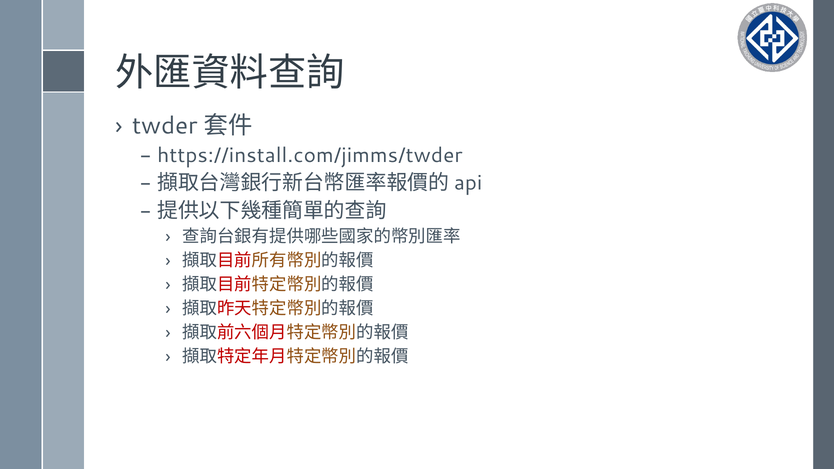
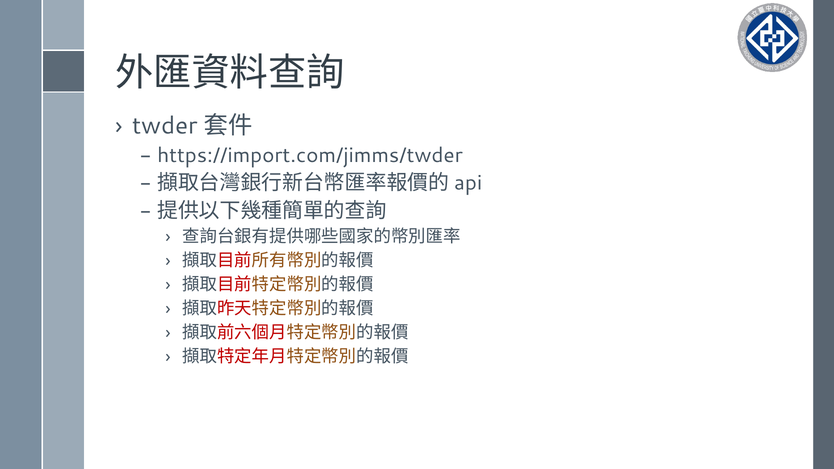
https://install.com/jimms/twder: https://install.com/jimms/twder -> https://import.com/jimms/twder
